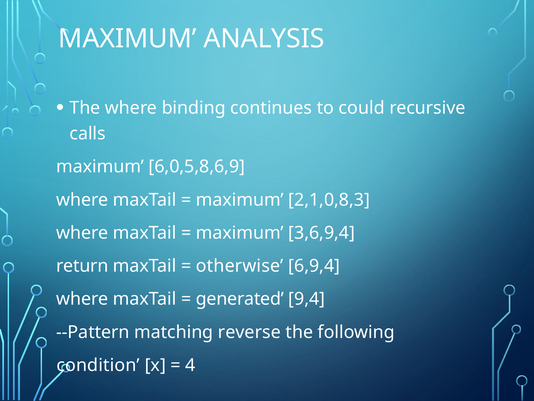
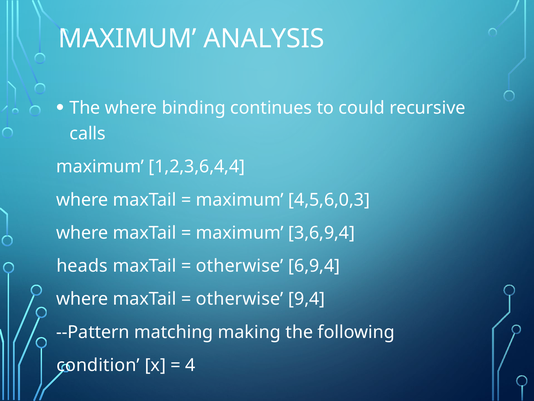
6,0,5,8,6,9: 6,0,5,8,6,9 -> 1,2,3,6,4,4
2,1,0,8,3: 2,1,0,8,3 -> 4,5,6,0,3
return: return -> heads
generated at (240, 299): generated -> otherwise
reverse: reverse -> making
